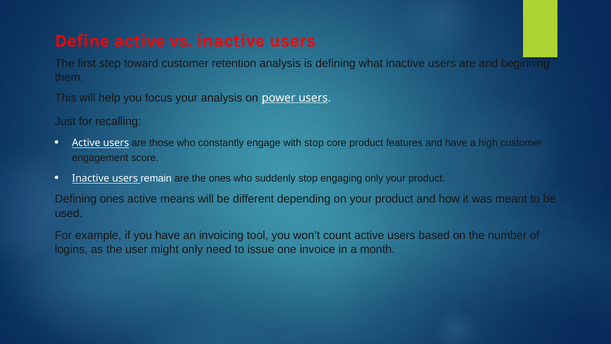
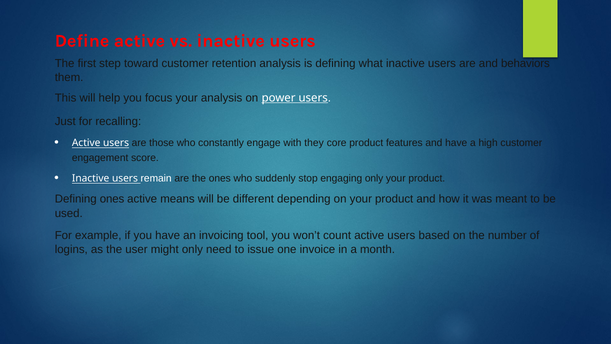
beginning: beginning -> behaviors
with stop: stop -> they
